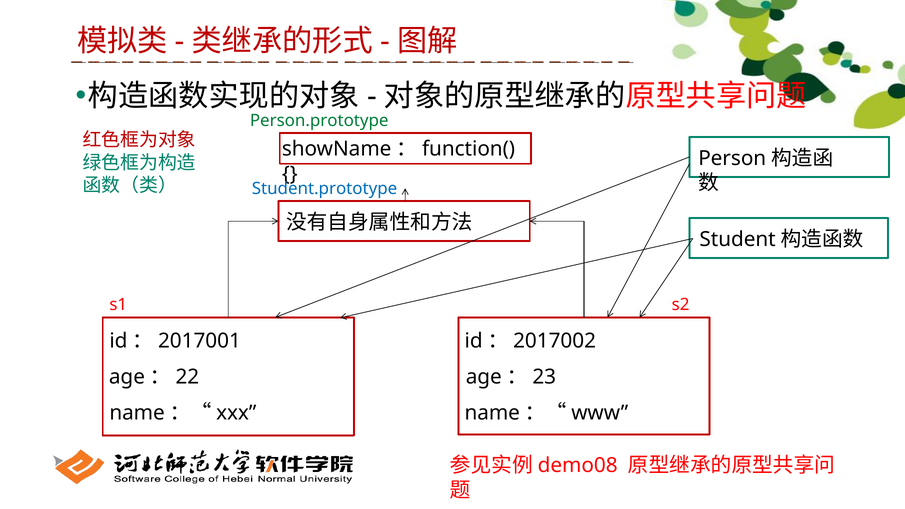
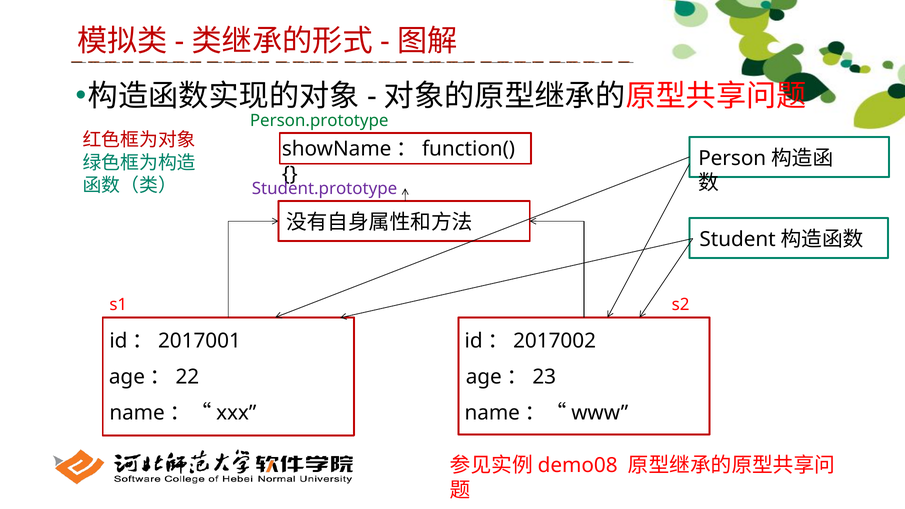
Student.prototype colour: blue -> purple
